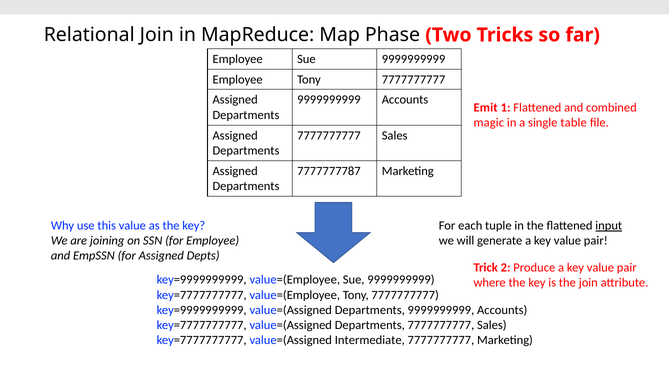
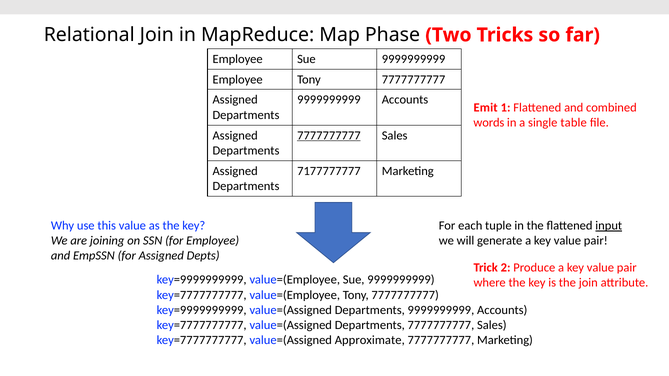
magic: magic -> words
7777777777 at (329, 135) underline: none -> present
7777777787: 7777777787 -> 7177777777
Intermediate: Intermediate -> Approximate
